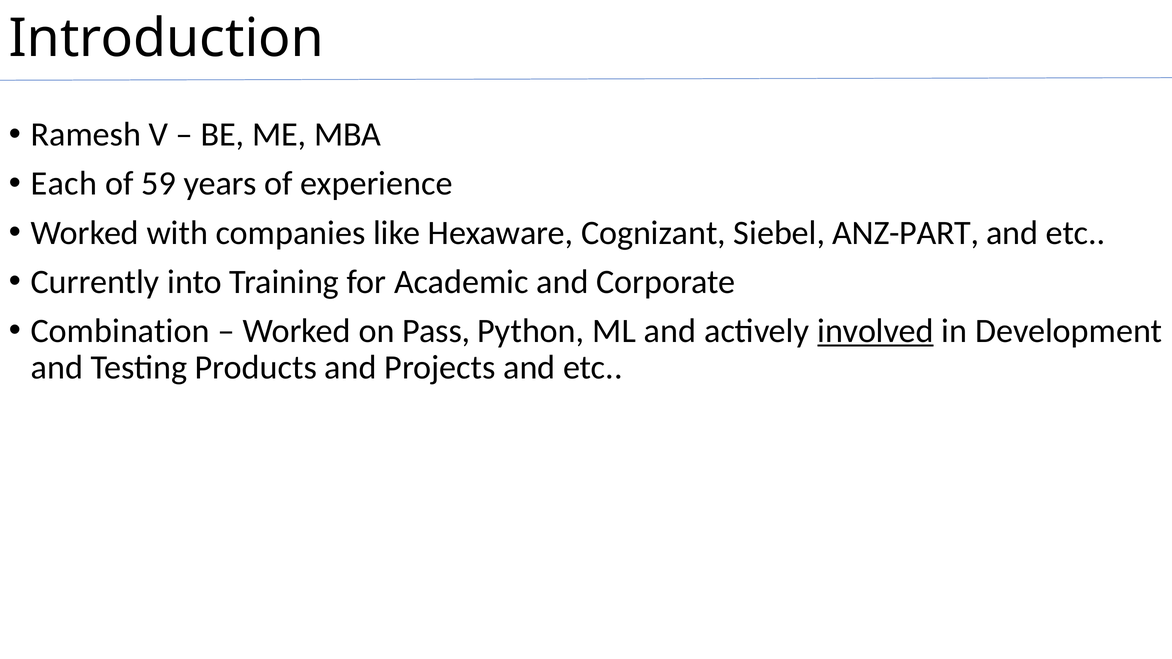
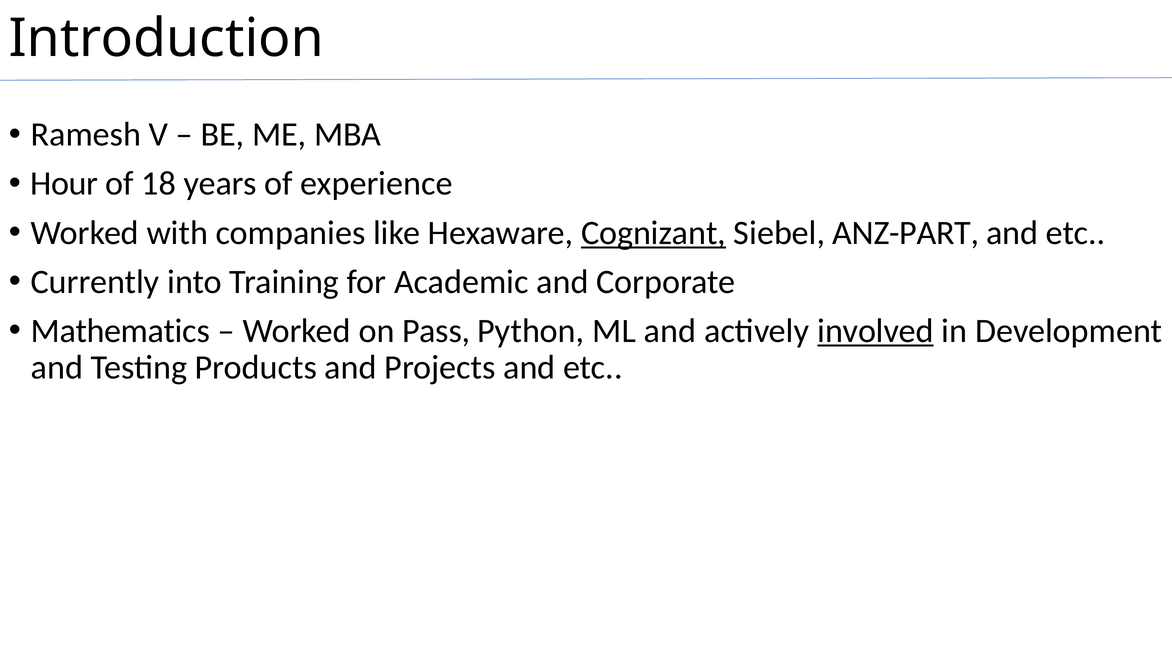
Each: Each -> Hour
59: 59 -> 18
Cognizant underline: none -> present
Combination: Combination -> Mathematics
